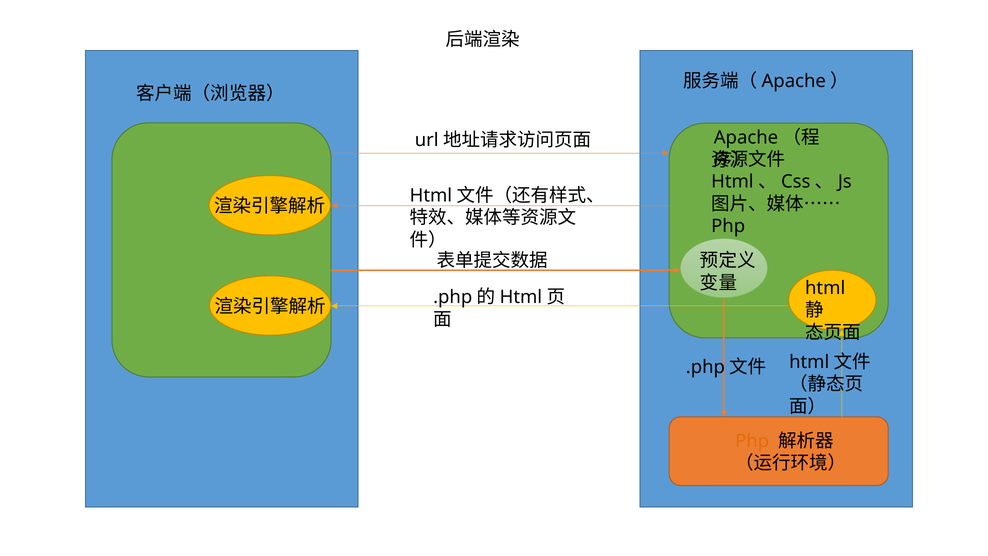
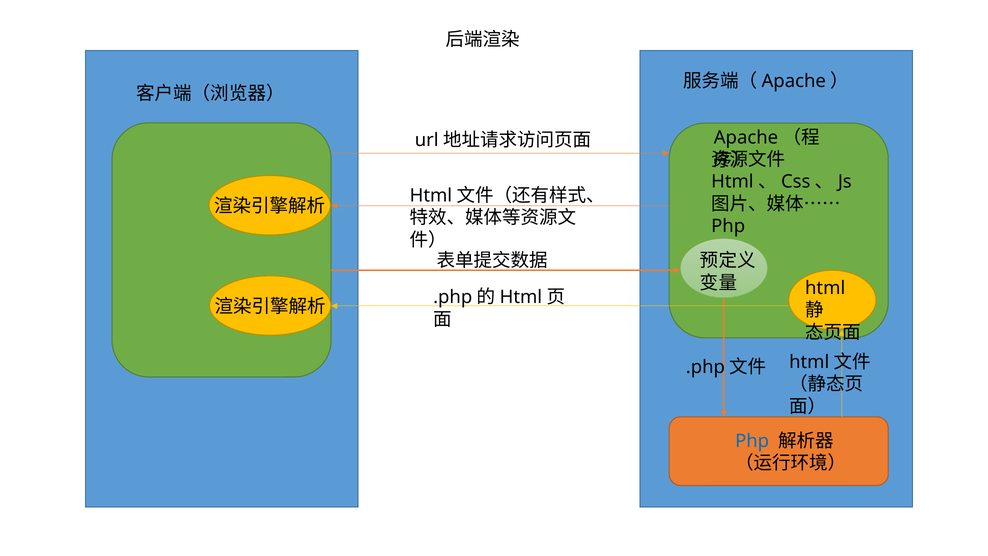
Php at (752, 441) colour: orange -> blue
